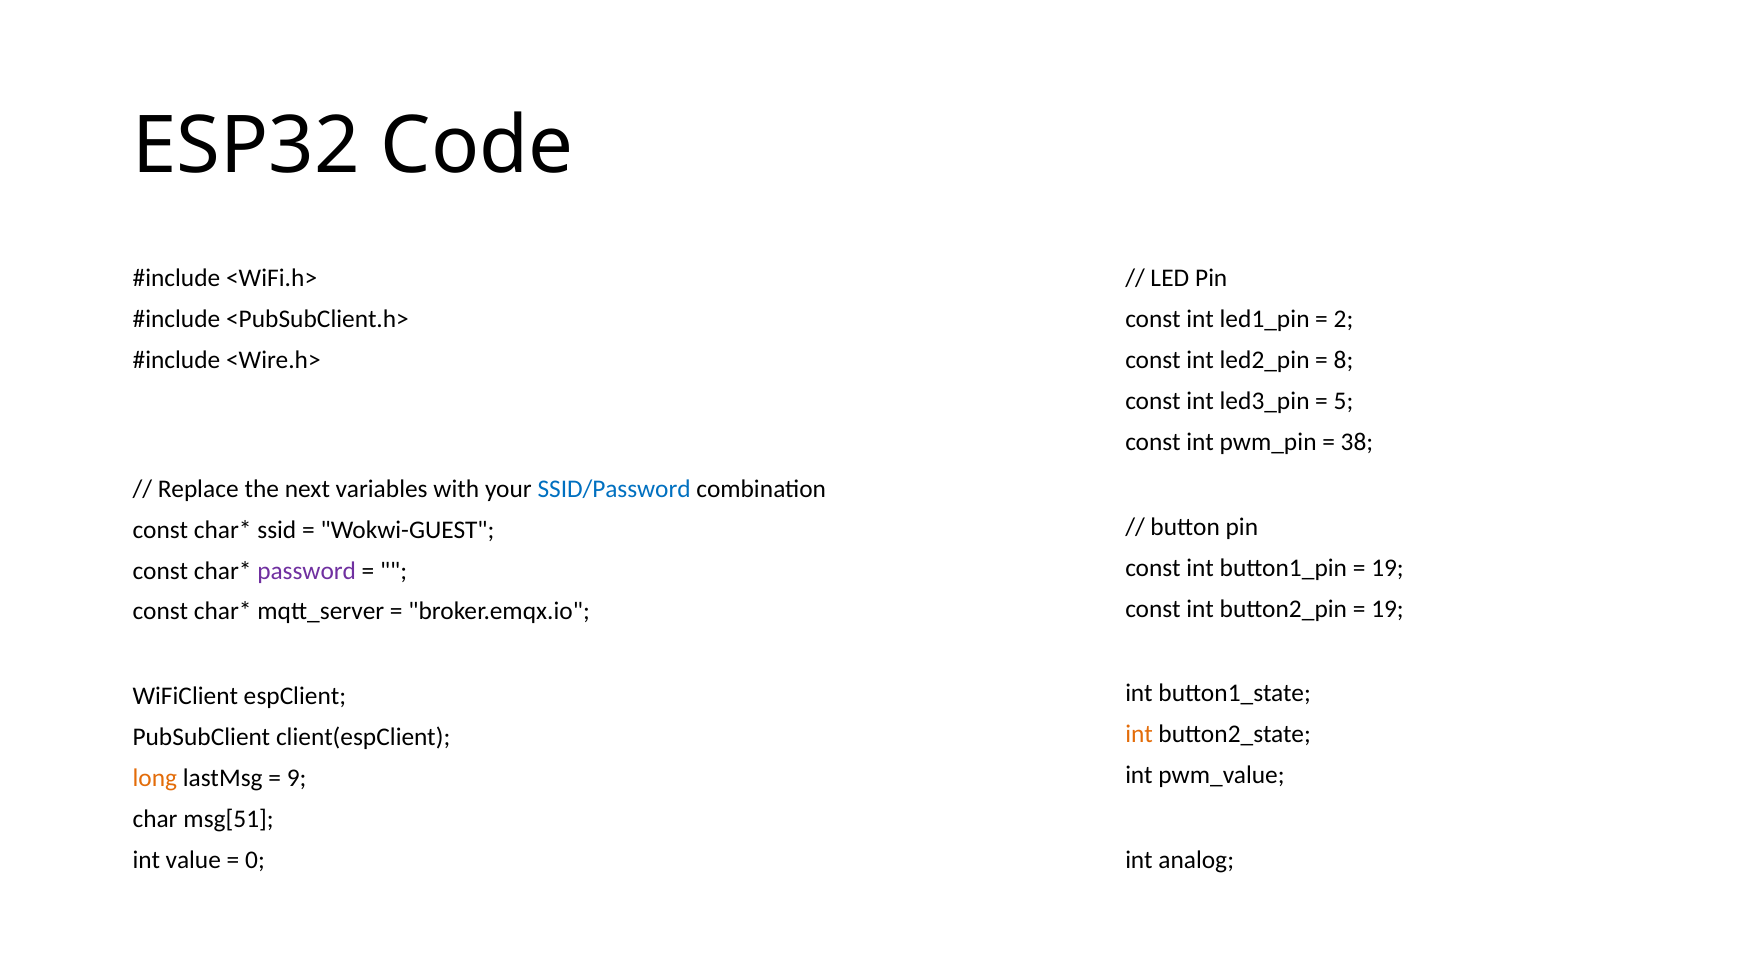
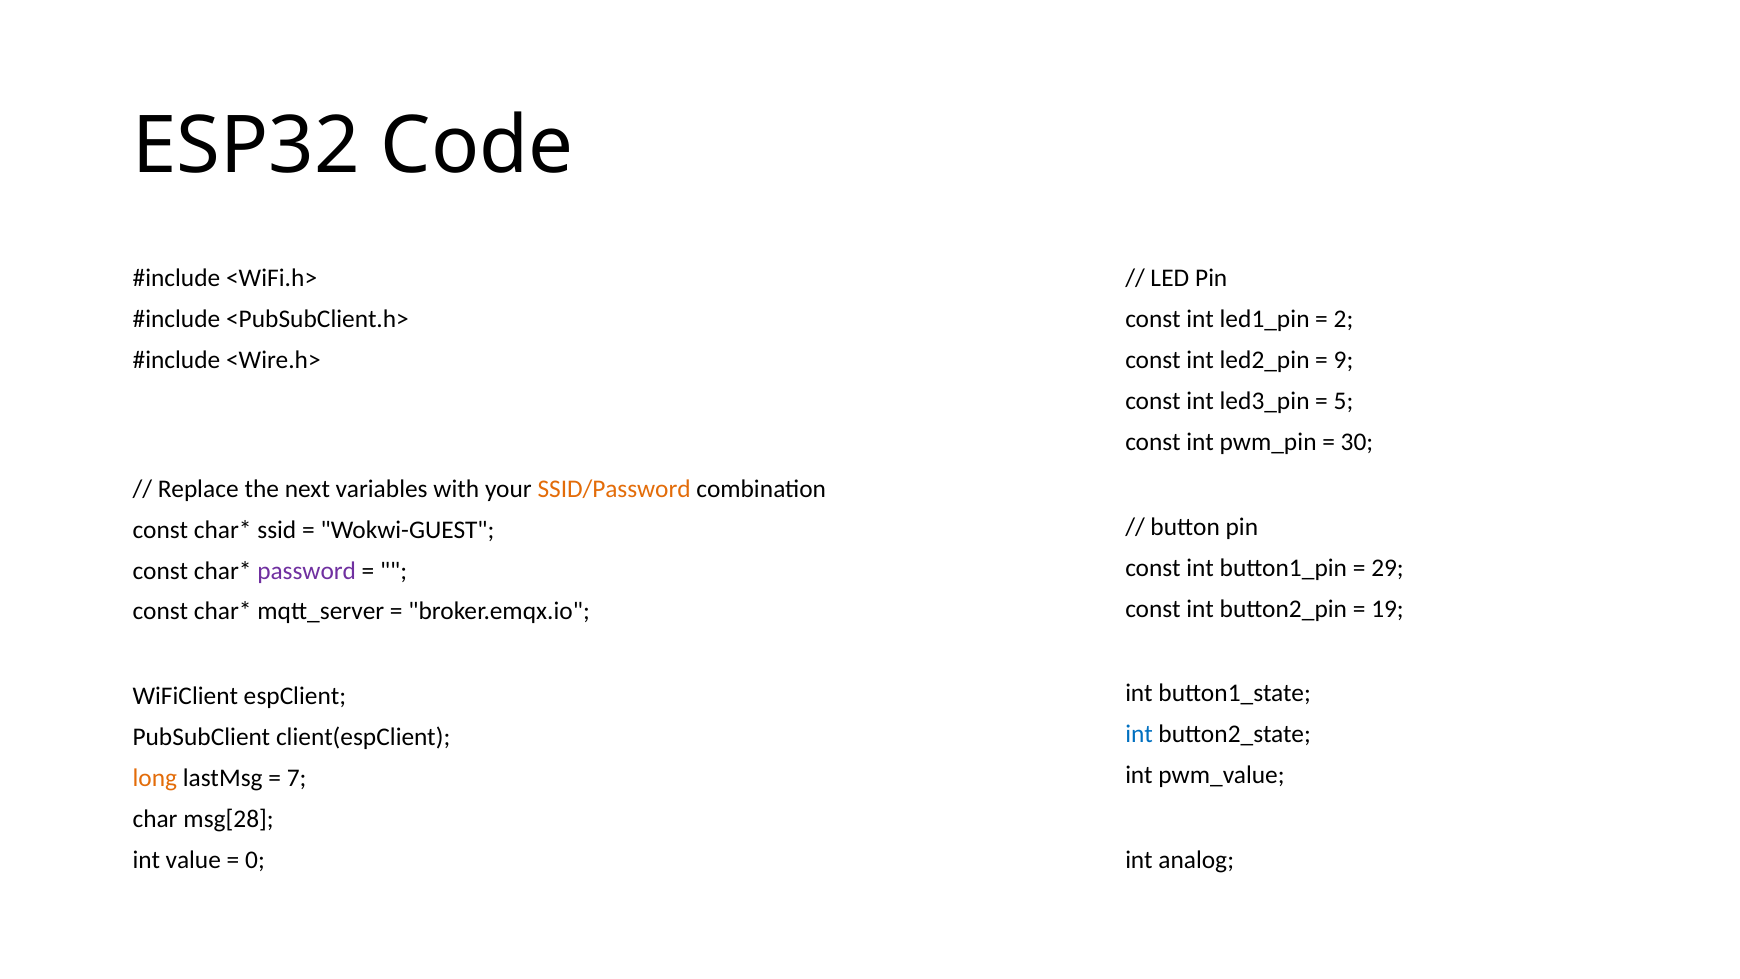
8: 8 -> 9
38: 38 -> 30
SSID/Password colour: blue -> orange
19 at (1387, 568): 19 -> 29
int at (1139, 734) colour: orange -> blue
9: 9 -> 7
msg[51: msg[51 -> msg[28
